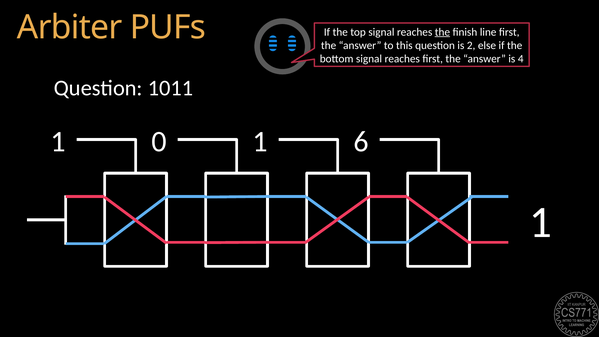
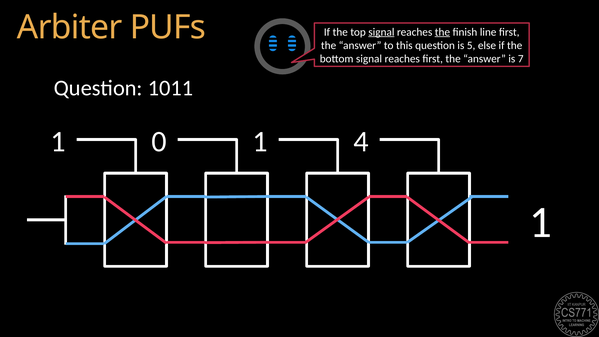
signal at (381, 32) underline: none -> present
2: 2 -> 5
4: 4 -> 7
6: 6 -> 4
